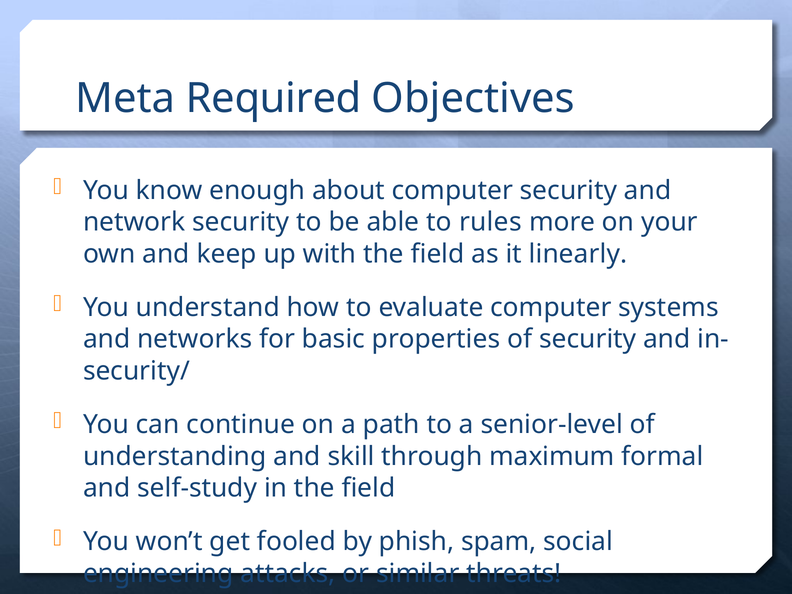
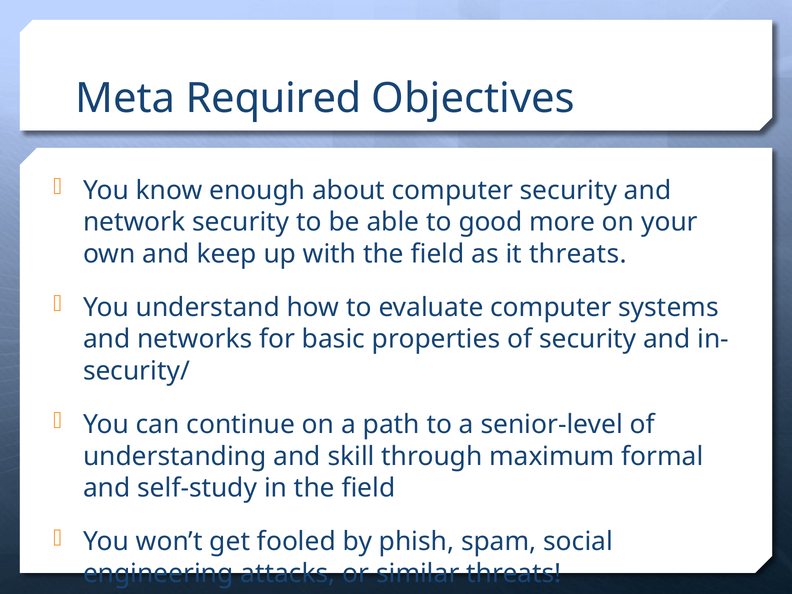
rules: rules -> good
it linearly: linearly -> threats
